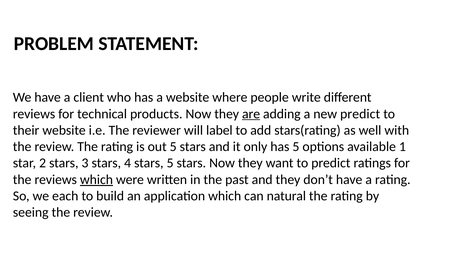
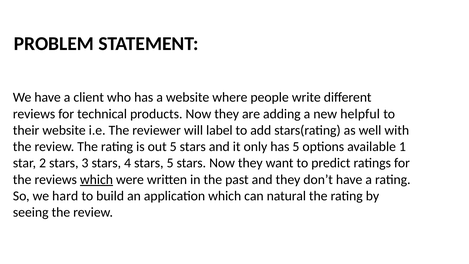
are underline: present -> none
new predict: predict -> helpful
each: each -> hard
